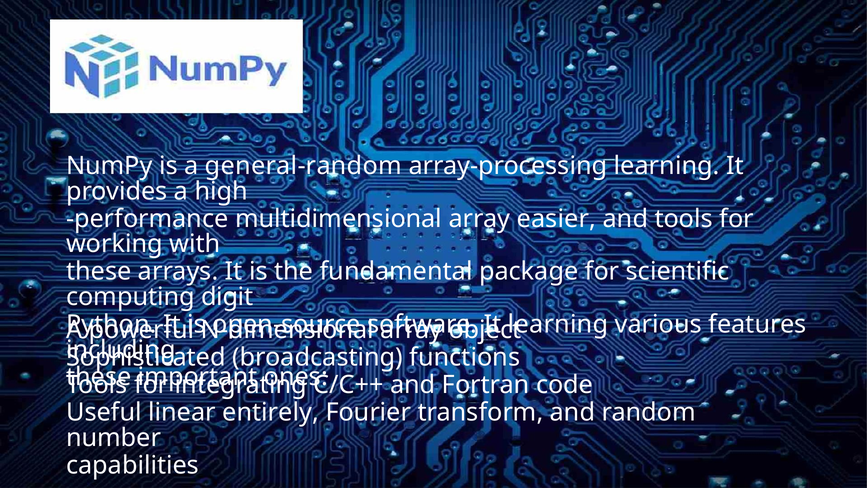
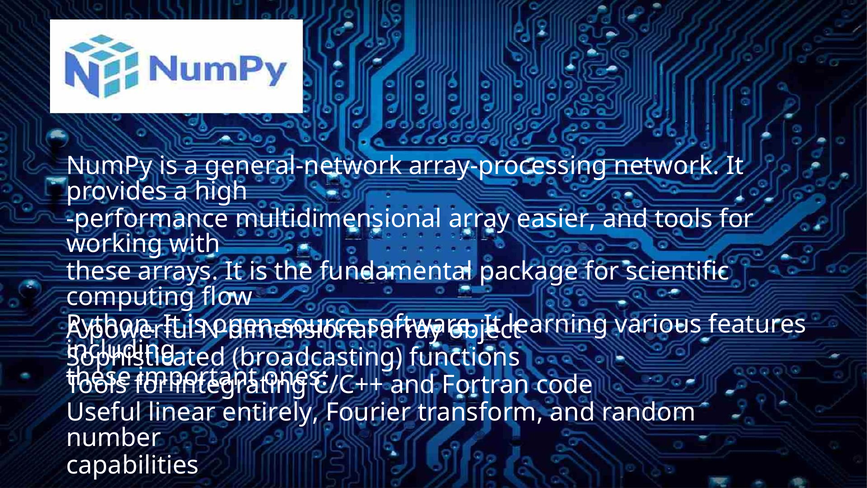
general-random: general-random -> general-network
array-processing learning: learning -> network
digit: digit -> flow
